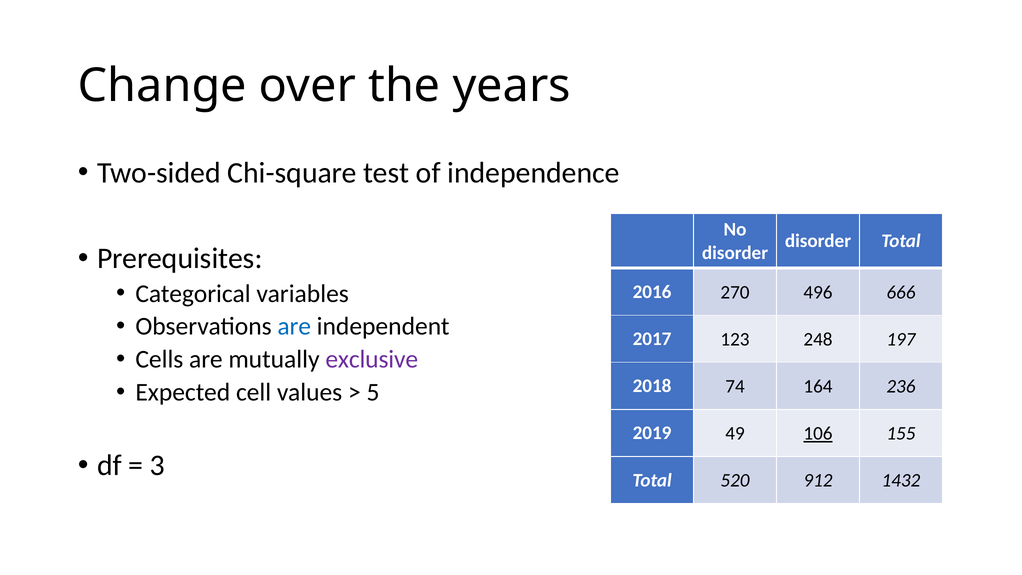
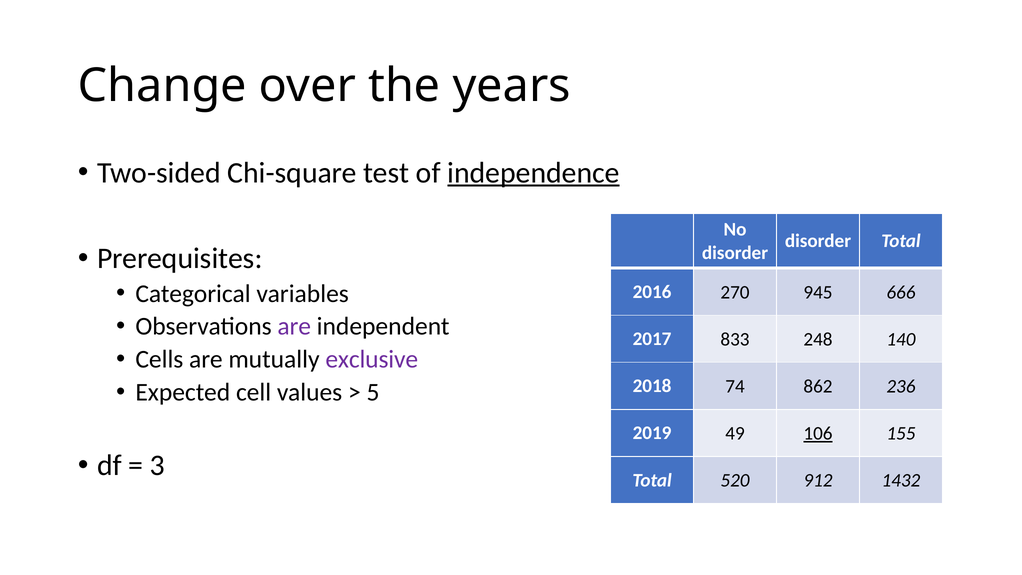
independence underline: none -> present
496: 496 -> 945
are at (294, 326) colour: blue -> purple
123: 123 -> 833
197: 197 -> 140
164: 164 -> 862
